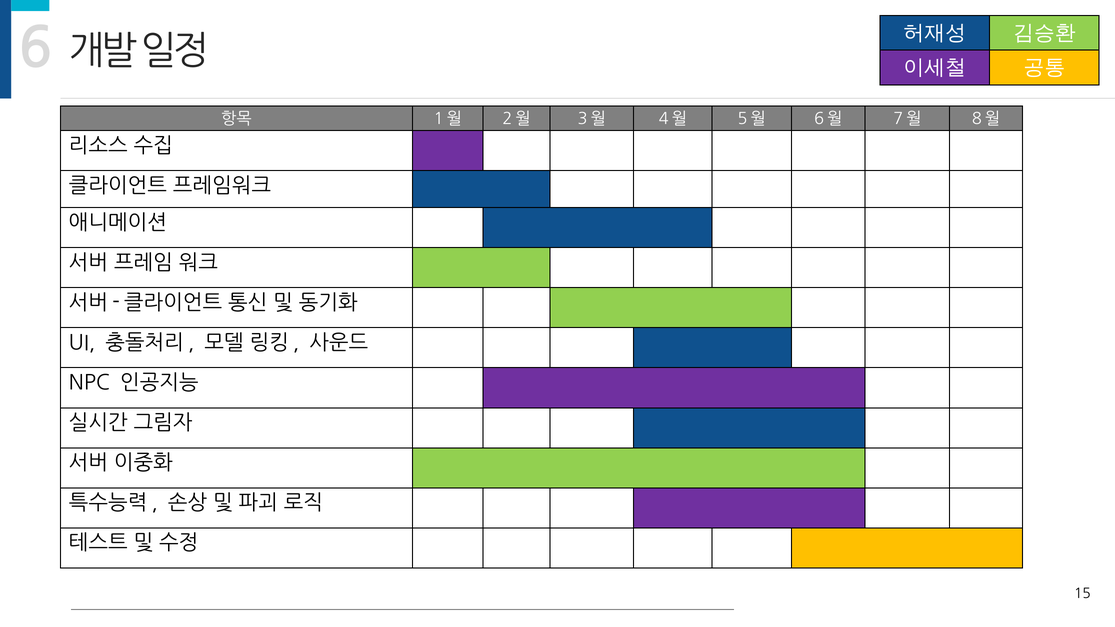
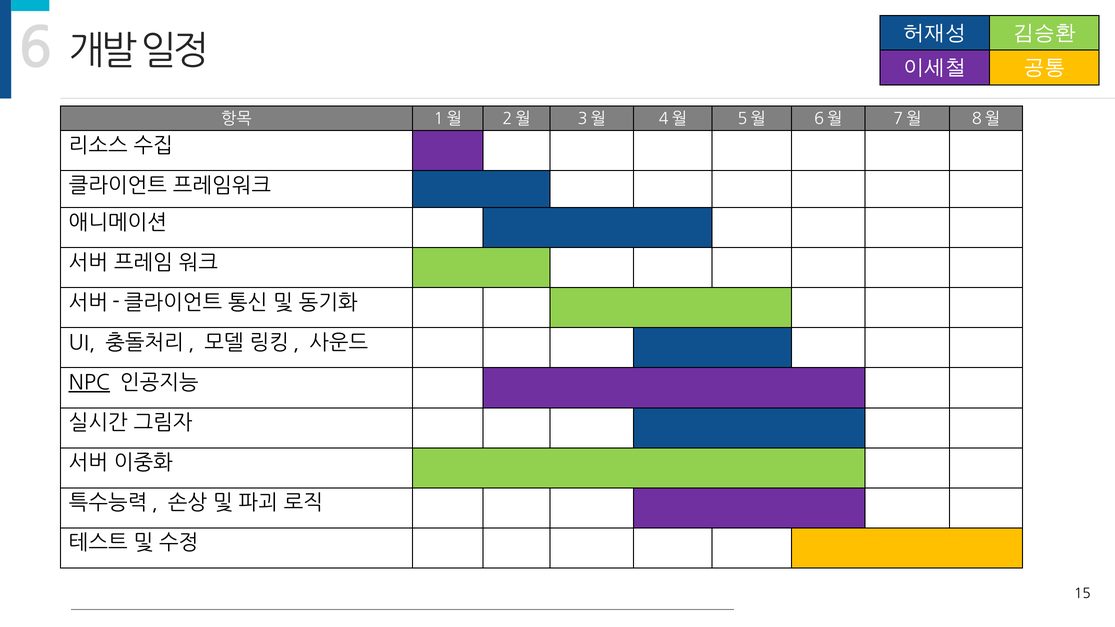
NPC underline: none -> present
